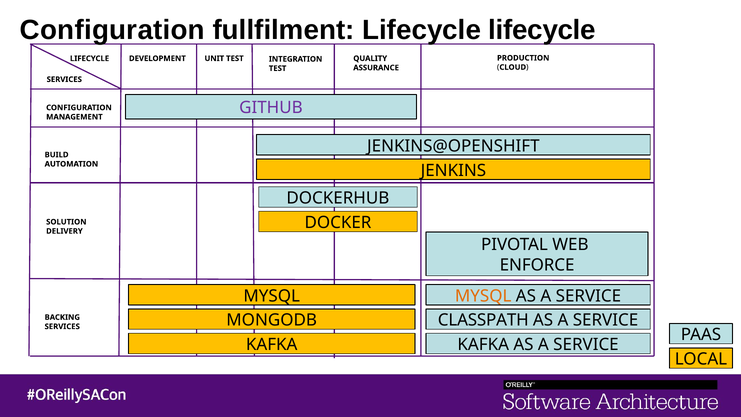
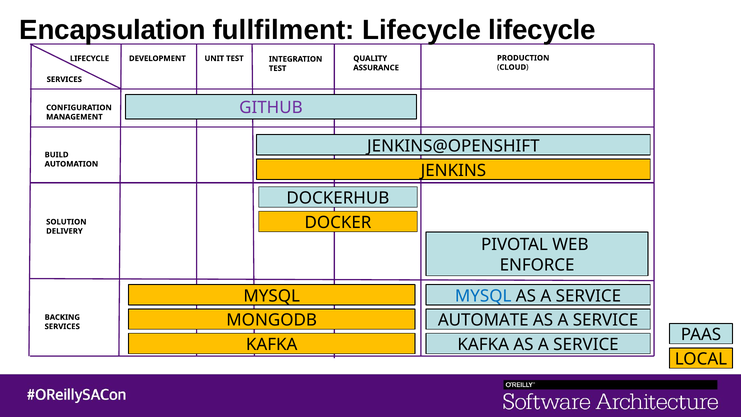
Configuration at (112, 30): Configuration -> Encapsulation
MYSQL at (483, 296) colour: orange -> blue
CLASSPATH: CLASSPATH -> AUTOMATE
